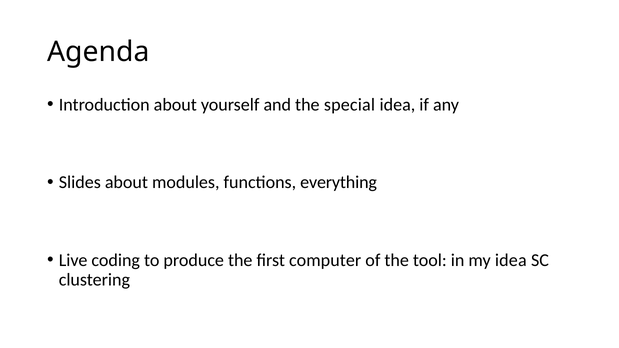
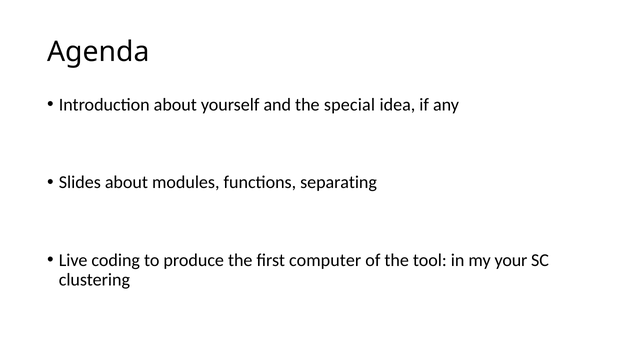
everything: everything -> separating
my idea: idea -> your
